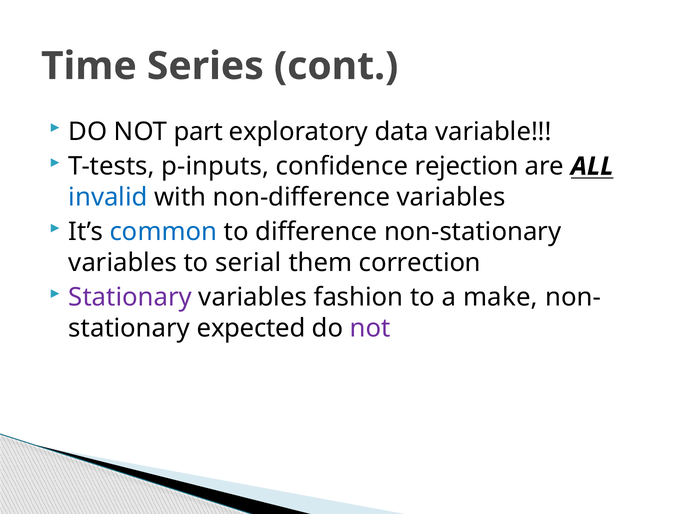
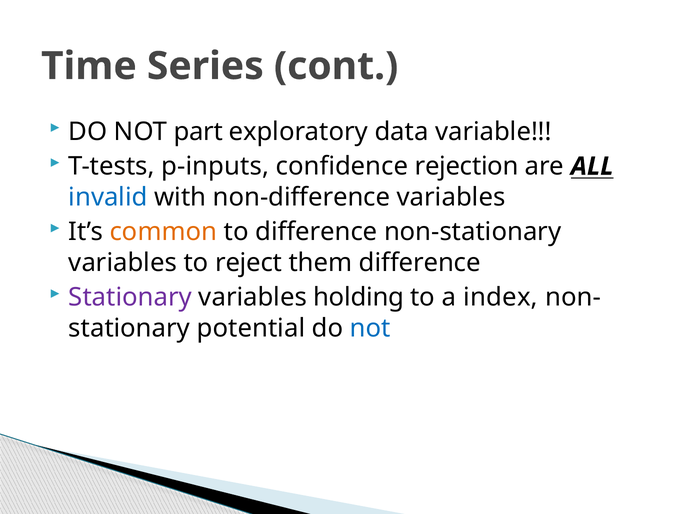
common colour: blue -> orange
serial: serial -> reject
them correction: correction -> difference
fashion: fashion -> holding
make: make -> index
expected: expected -> potential
not at (370, 329) colour: purple -> blue
